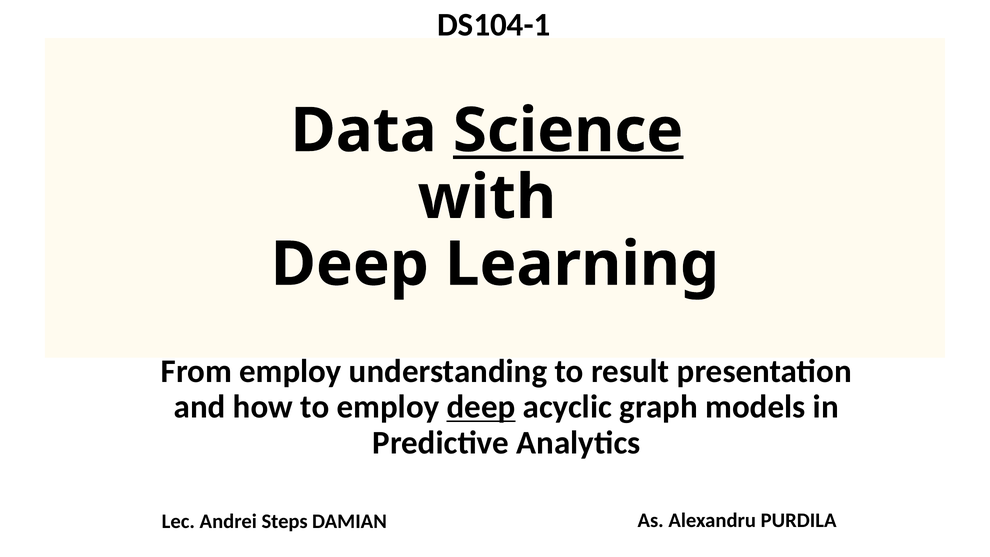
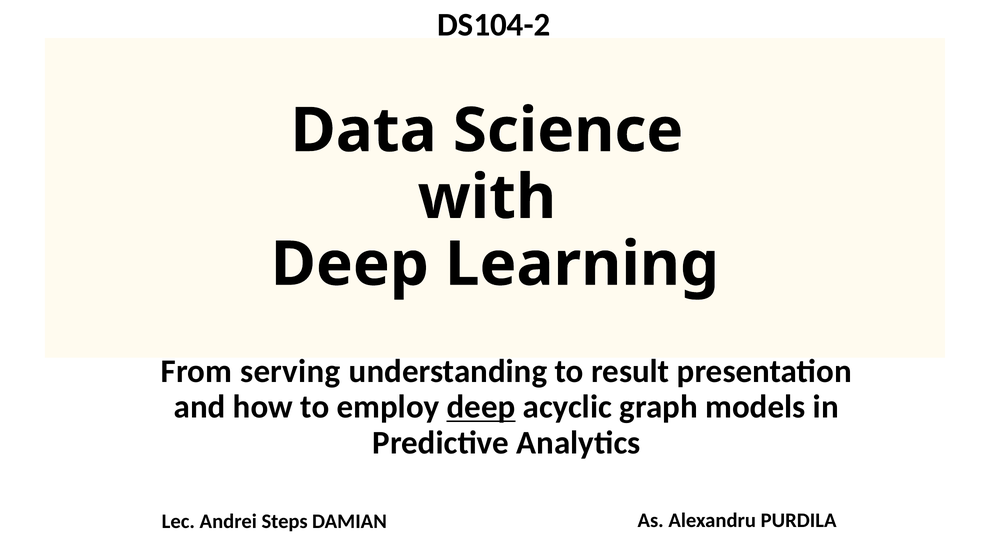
DS104-1: DS104-1 -> DS104-2
Science underline: present -> none
From employ: employ -> serving
